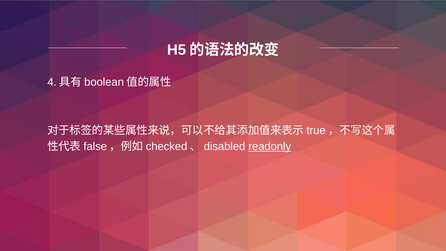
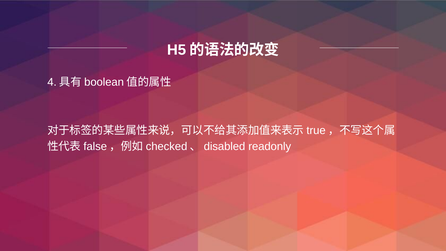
readonly underline: present -> none
